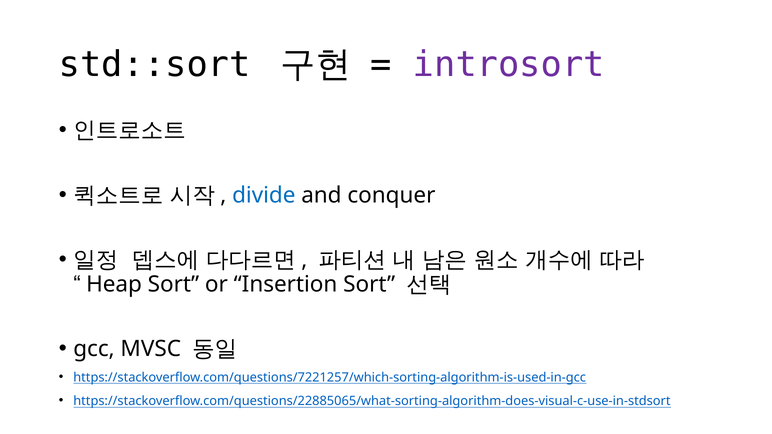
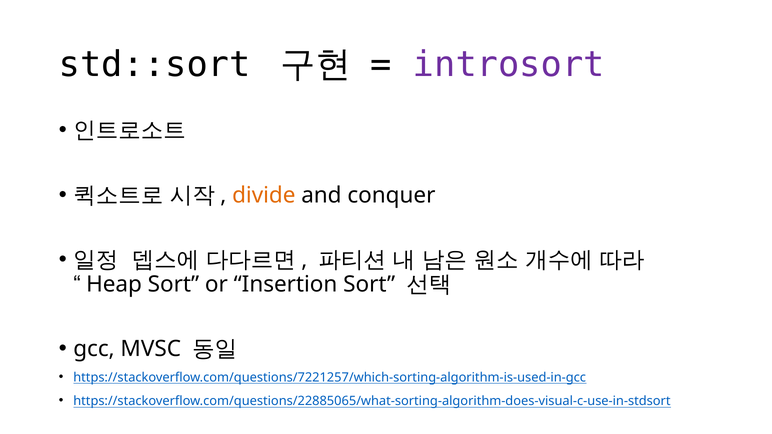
divide colour: blue -> orange
